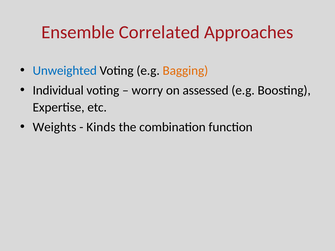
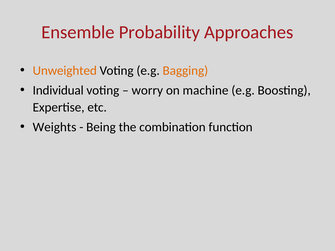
Correlated: Correlated -> Probability
Unweighted colour: blue -> orange
assessed: assessed -> machine
Kinds: Kinds -> Being
